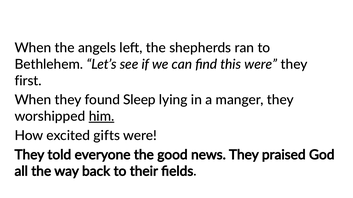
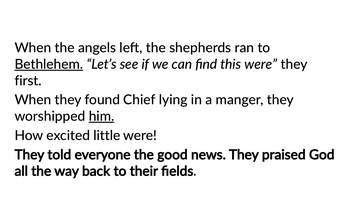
Bethlehem underline: none -> present
Sleep: Sleep -> Chief
gifts: gifts -> little
